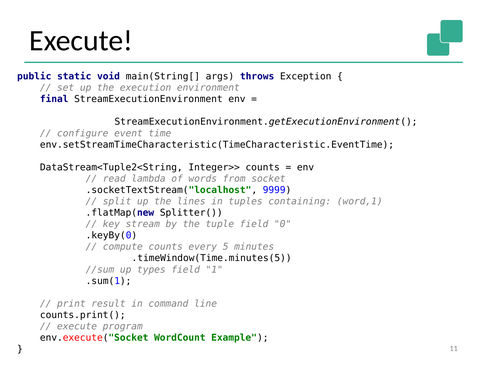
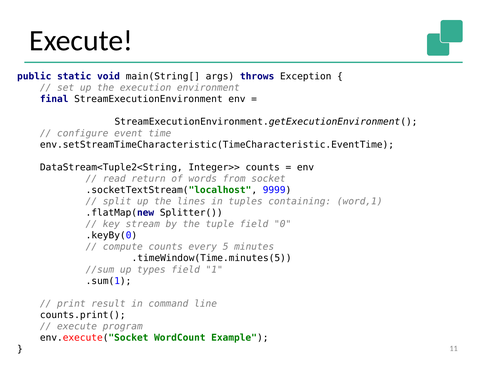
lambda: lambda -> return
